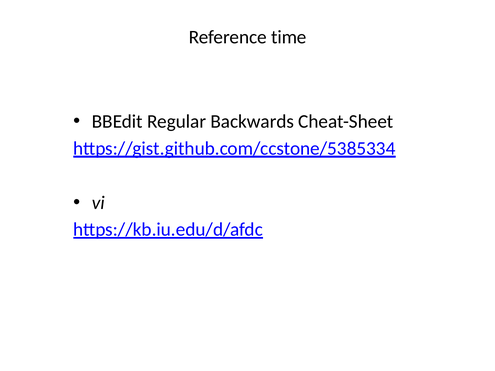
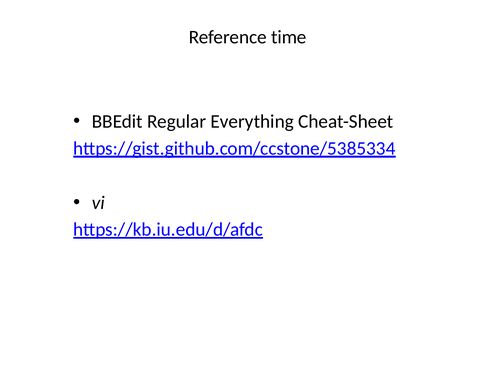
Backwards: Backwards -> Everything
